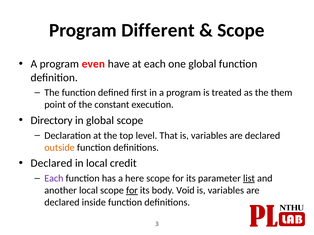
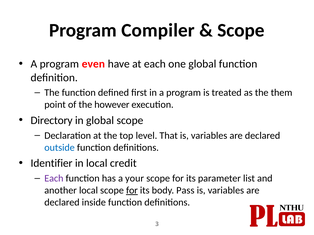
Different: Different -> Compiler
constant: constant -> however
outside colour: orange -> blue
Declared at (51, 164): Declared -> Identifier
here: here -> your
list underline: present -> none
Void: Void -> Pass
